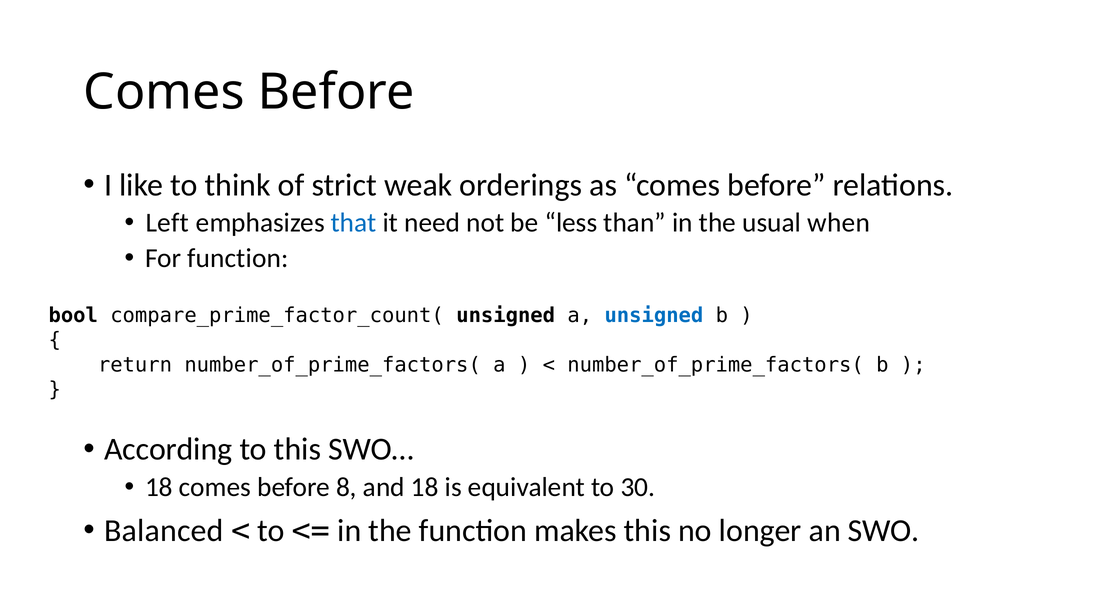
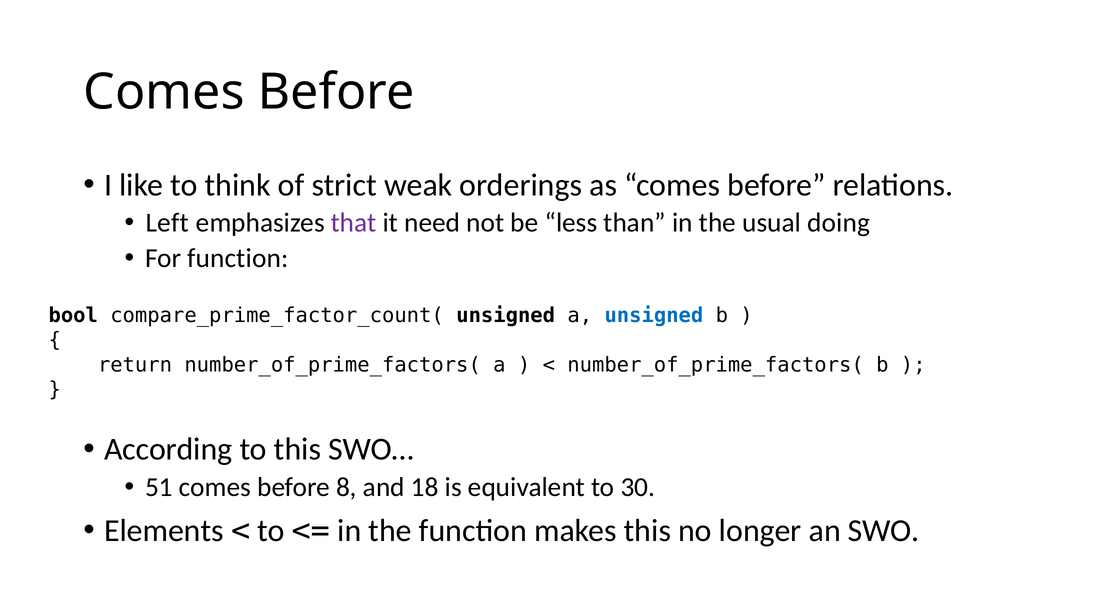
that colour: blue -> purple
when: when -> doing
18 at (159, 487): 18 -> 51
Balanced: Balanced -> Elements
